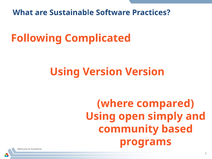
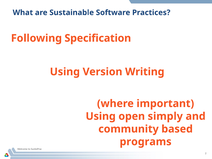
Complicated: Complicated -> Specification
Version Version: Version -> Writing
compared: compared -> important
